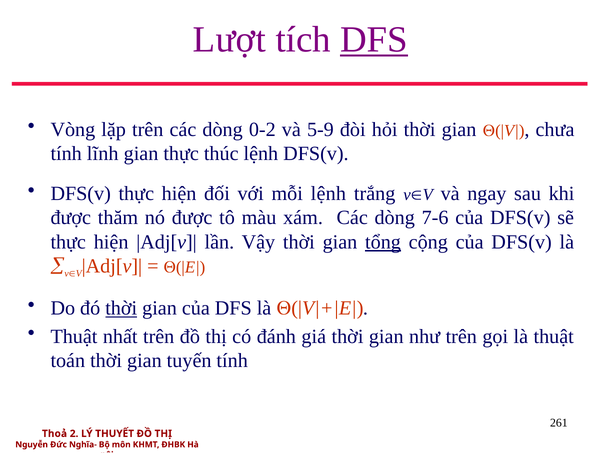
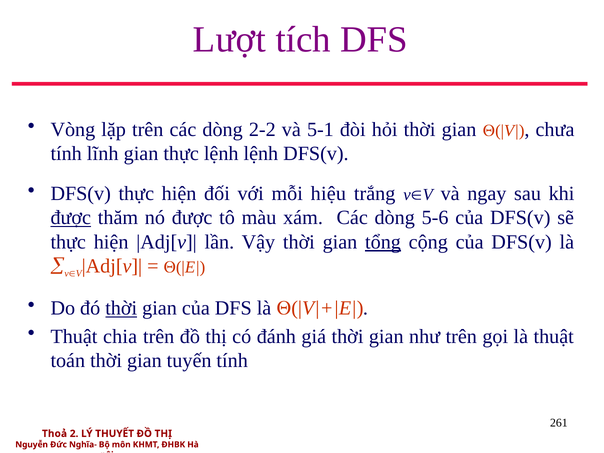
DFS at (374, 40) underline: present -> none
0-2: 0-2 -> 2-2
5-9: 5-9 -> 5-1
thực thúc: thúc -> lệnh
mỗi lệnh: lệnh -> hiệu
được at (71, 218) underline: none -> present
7-6: 7-6 -> 5-6
nhất: nhất -> chia
